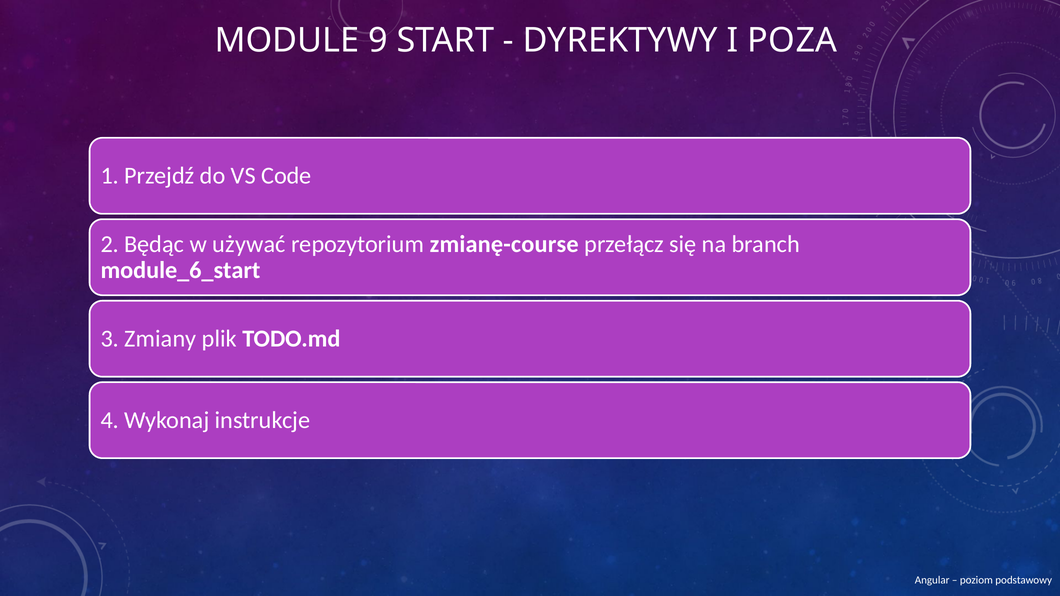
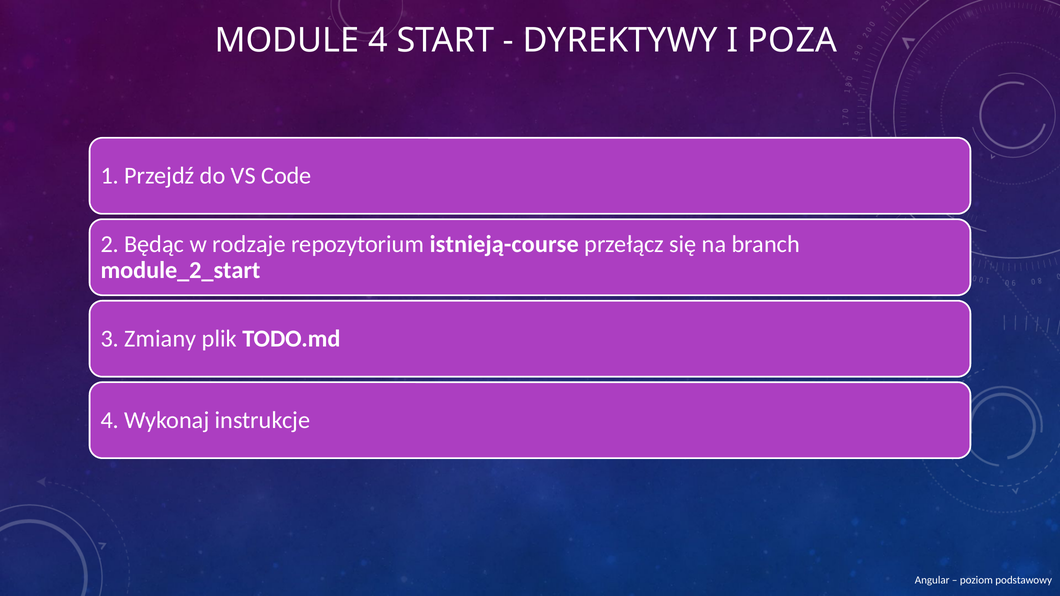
MODULE 9: 9 -> 4
używać: używać -> rodzaje
zmianę-course: zmianę-course -> istnieją-course
module_6_start: module_6_start -> module_2_start
